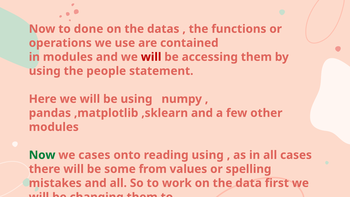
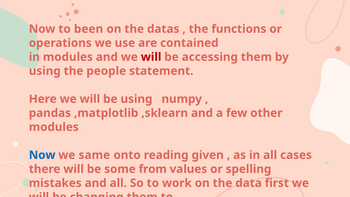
done: done -> been
Now at (42, 155) colour: green -> blue
we cases: cases -> same
reading using: using -> given
